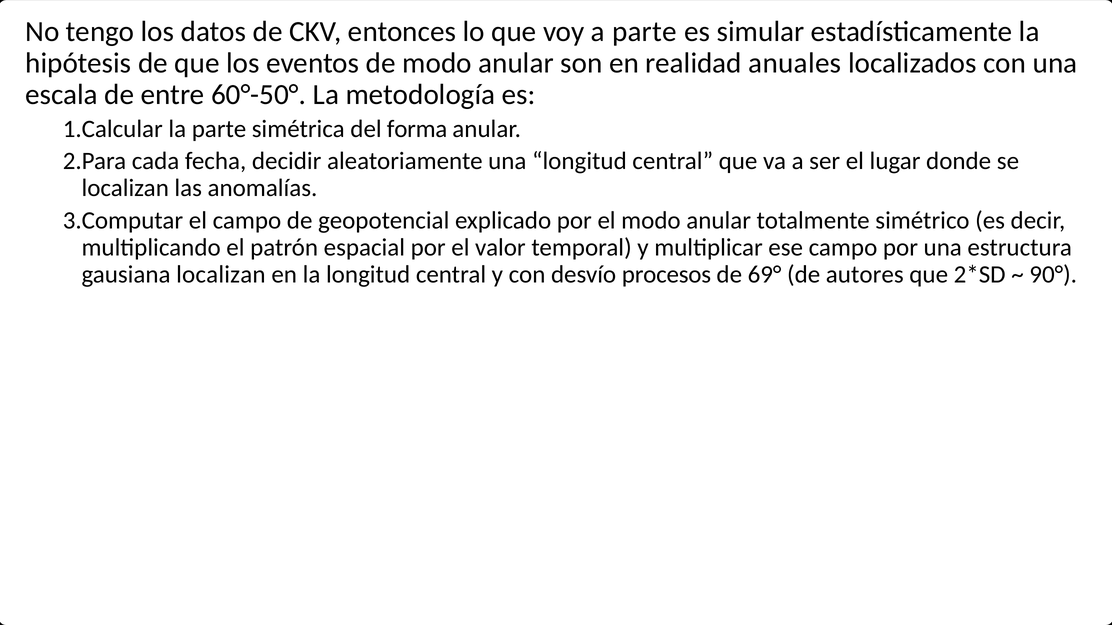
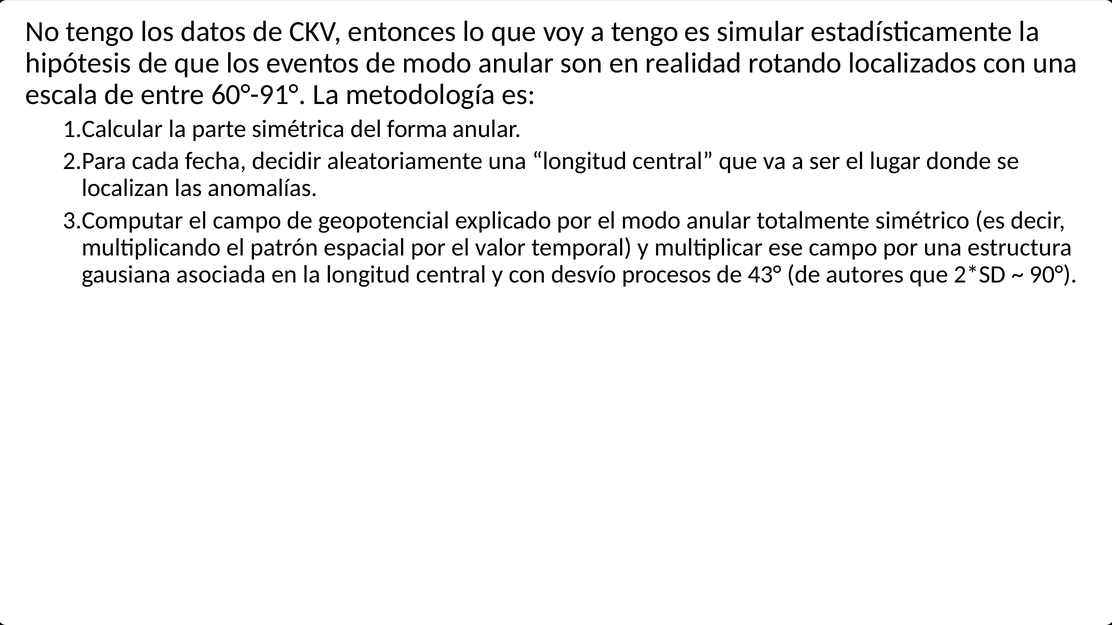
a parte: parte -> tengo
anuales: anuales -> rotando
60°-50°: 60°-50° -> 60°-91°
gausiana localizan: localizan -> asociada
69°: 69° -> 43°
